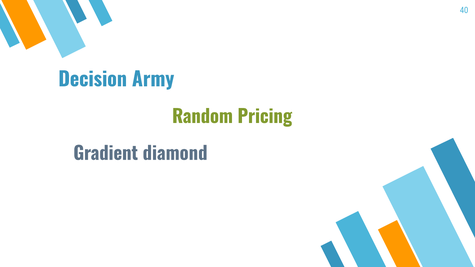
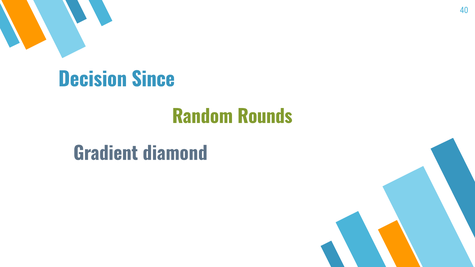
Army: Army -> Since
Pricing: Pricing -> Rounds
